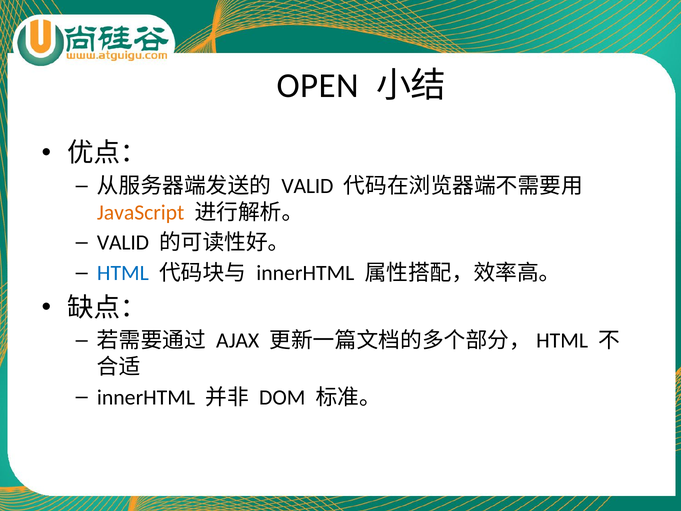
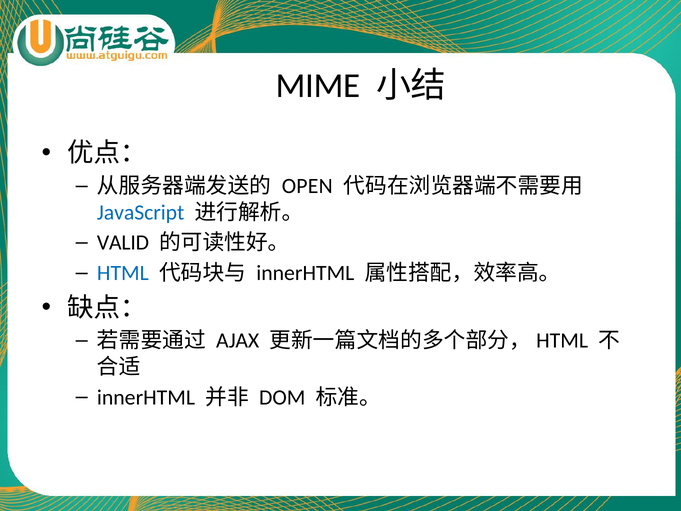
OPEN: OPEN -> MIME
VALID at (307, 186): VALID -> OPEN
JavaScript colour: orange -> blue
